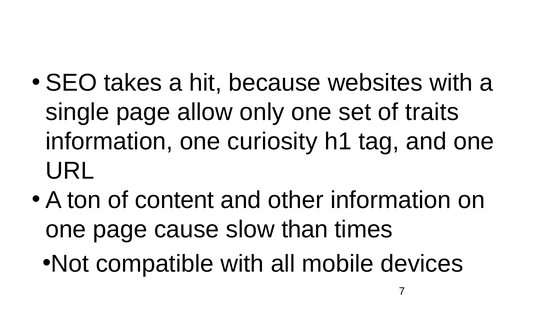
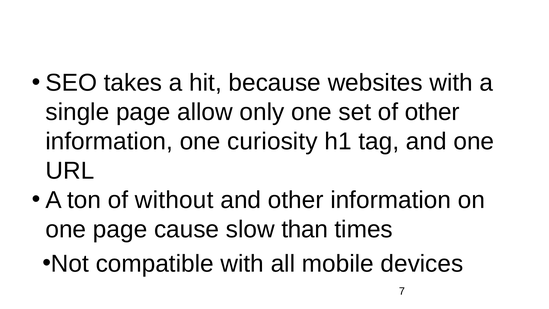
of traits: traits -> other
content: content -> without
